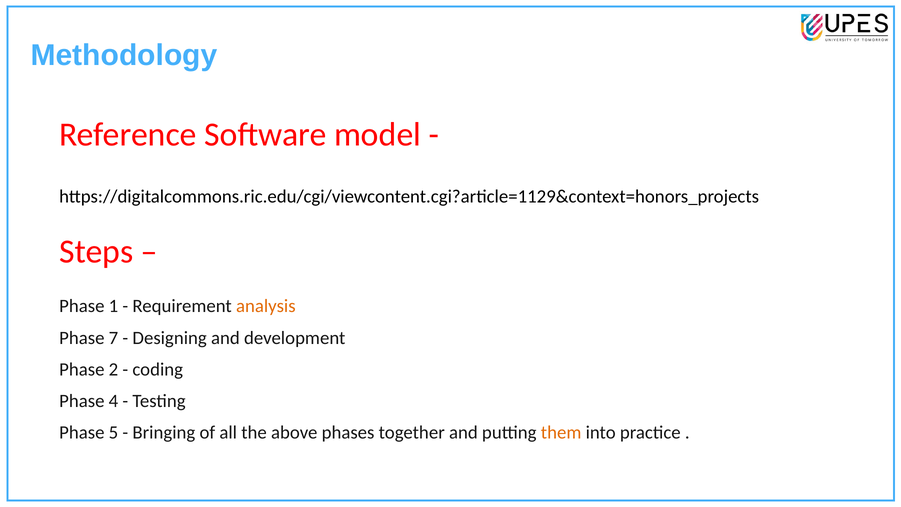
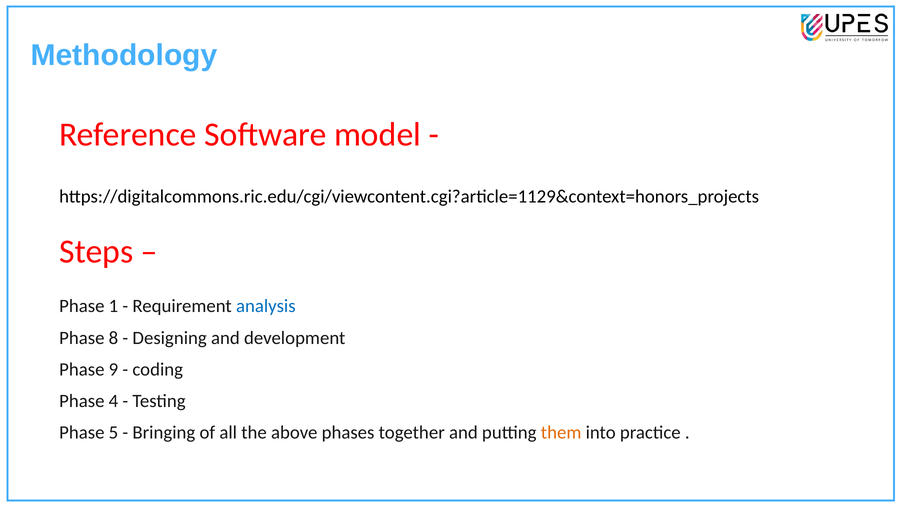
analysis colour: orange -> blue
7: 7 -> 8
2: 2 -> 9
